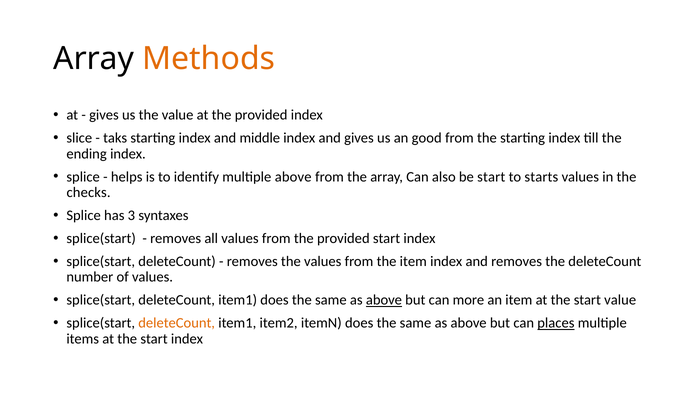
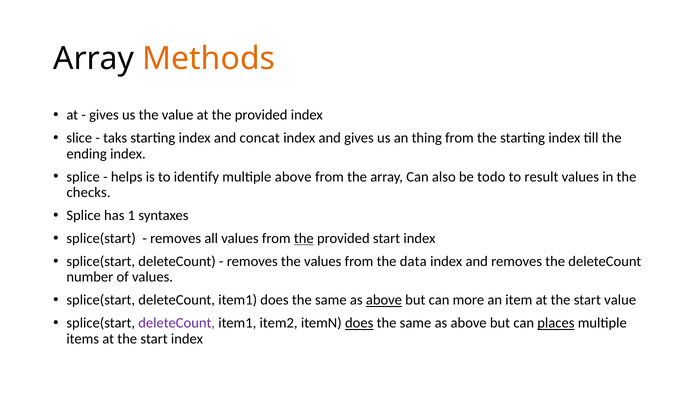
middle: middle -> concat
good: good -> thing
be start: start -> todo
starts: starts -> result
3: 3 -> 1
the at (304, 239) underline: none -> present
the item: item -> data
deleteCount at (177, 323) colour: orange -> purple
does at (359, 323) underline: none -> present
